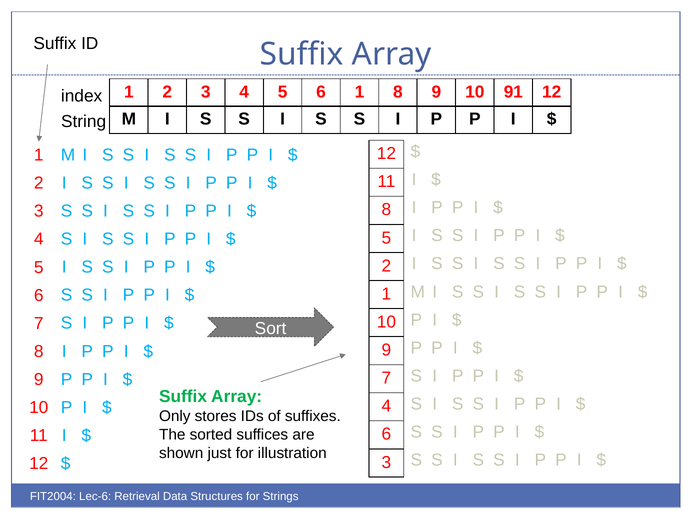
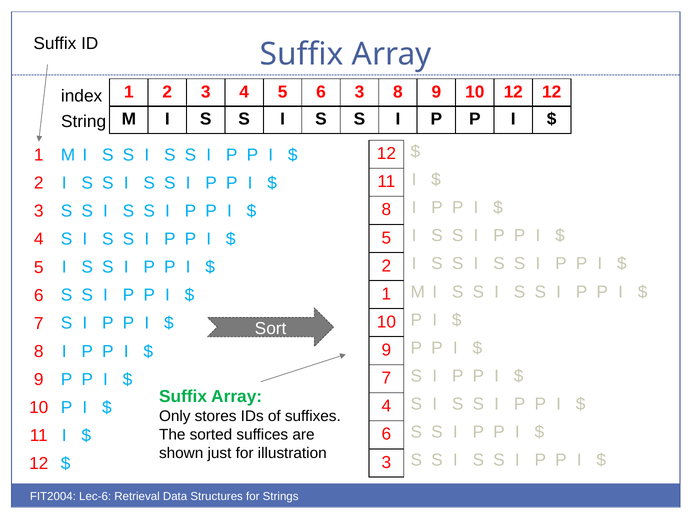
5 6 1: 1 -> 3
10 91: 91 -> 12
